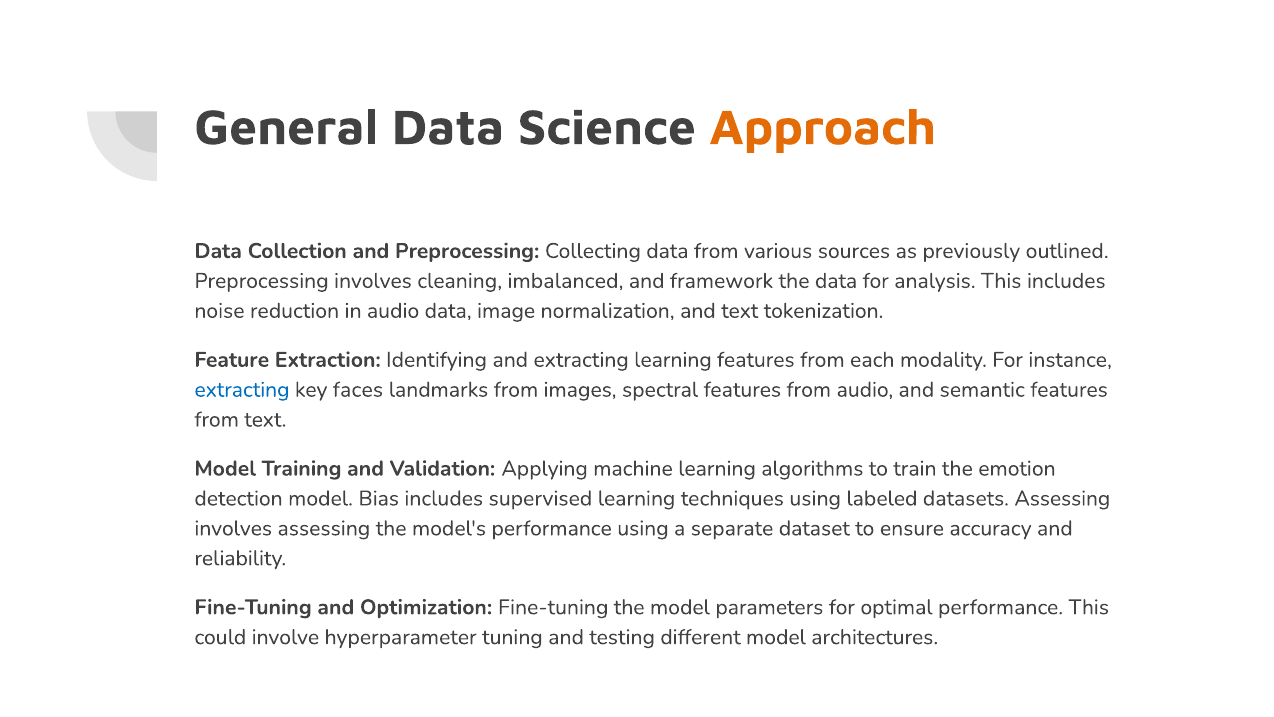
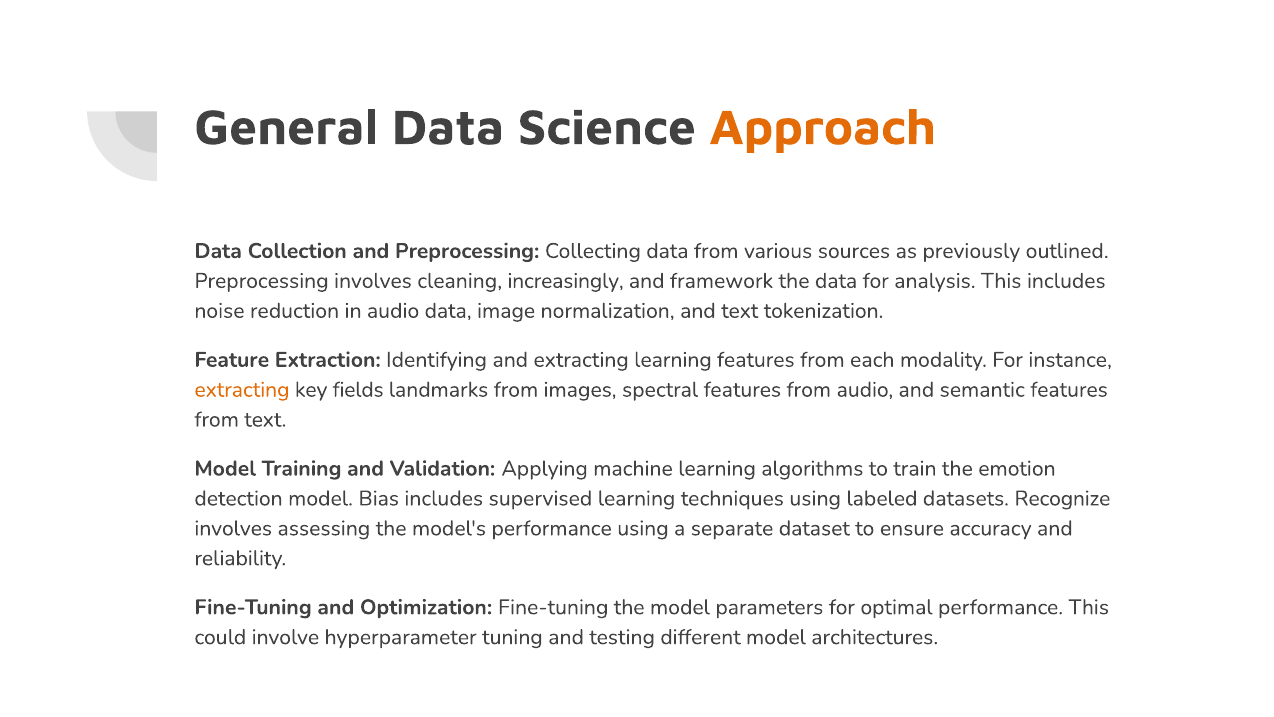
imbalanced: imbalanced -> increasingly
extracting at (242, 389) colour: blue -> orange
faces: faces -> fields
datasets Assessing: Assessing -> Recognize
